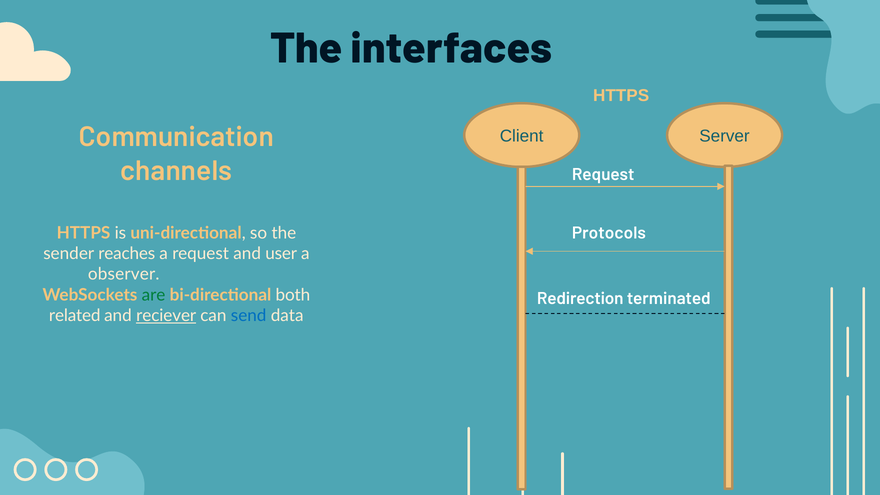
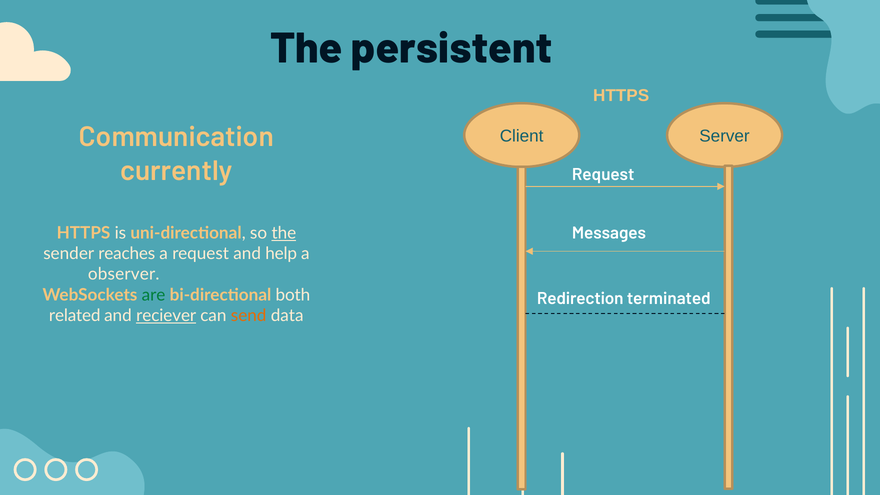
interfaces: interfaces -> persistent
channels: channels -> currently
Protocols: Protocols -> Messages
the at (284, 233) underline: none -> present
user: user -> help
send colour: blue -> orange
